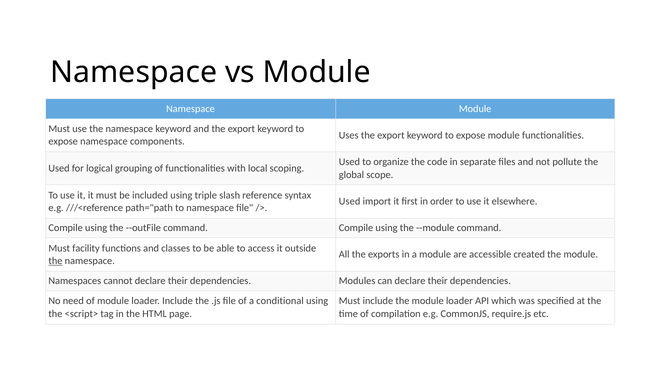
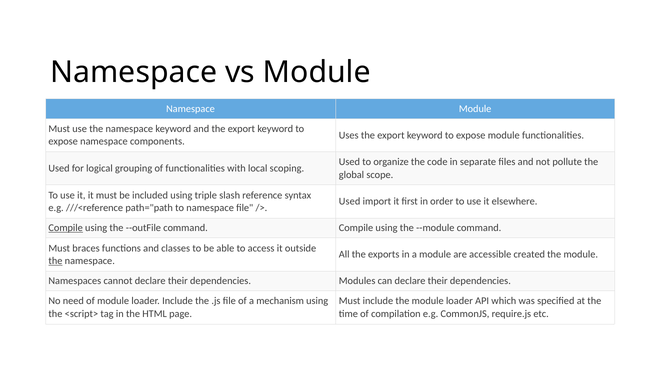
Compile at (66, 228) underline: none -> present
facility: facility -> braces
conditional: conditional -> mechanism
